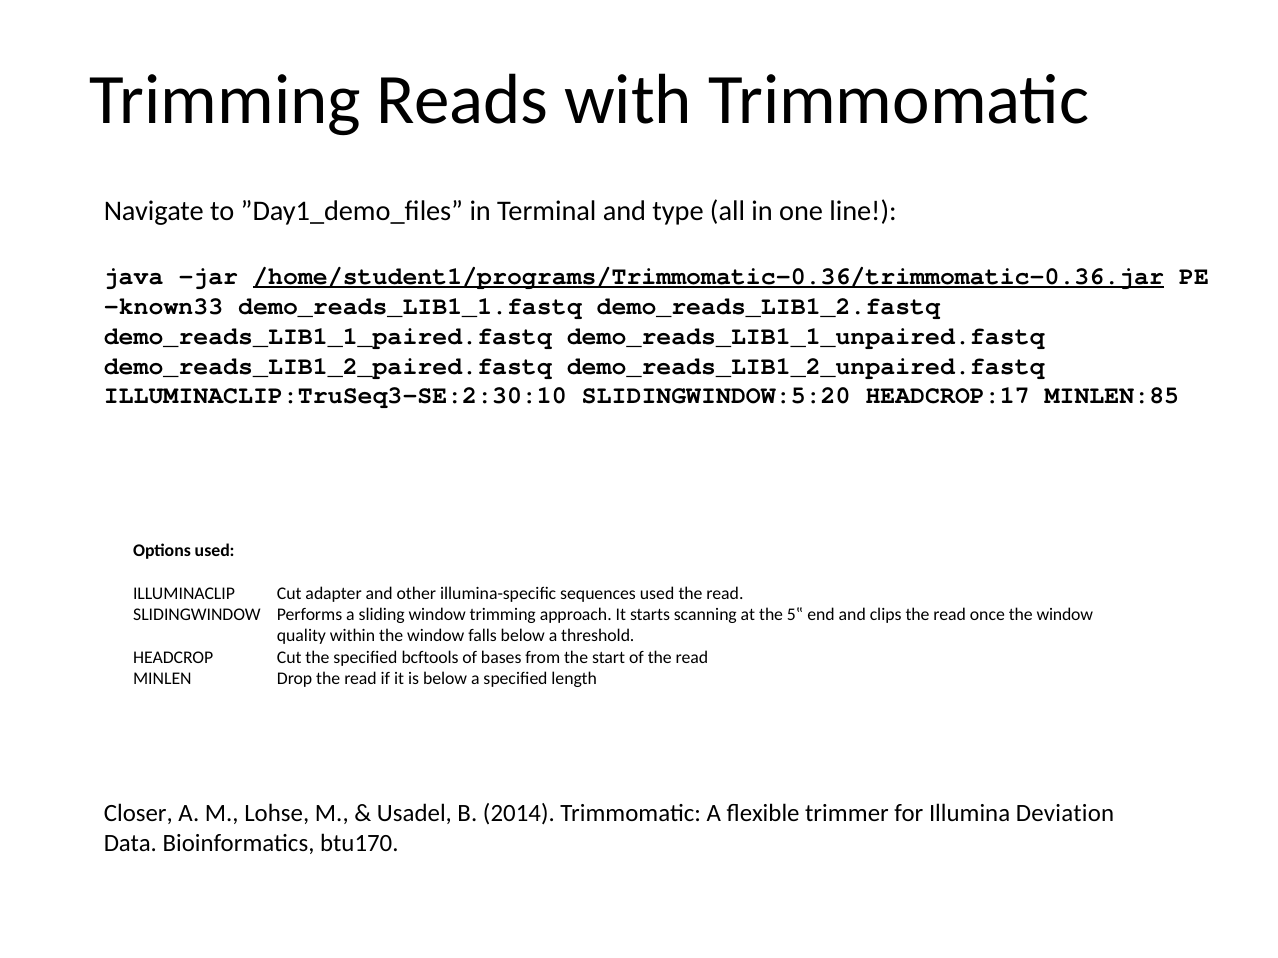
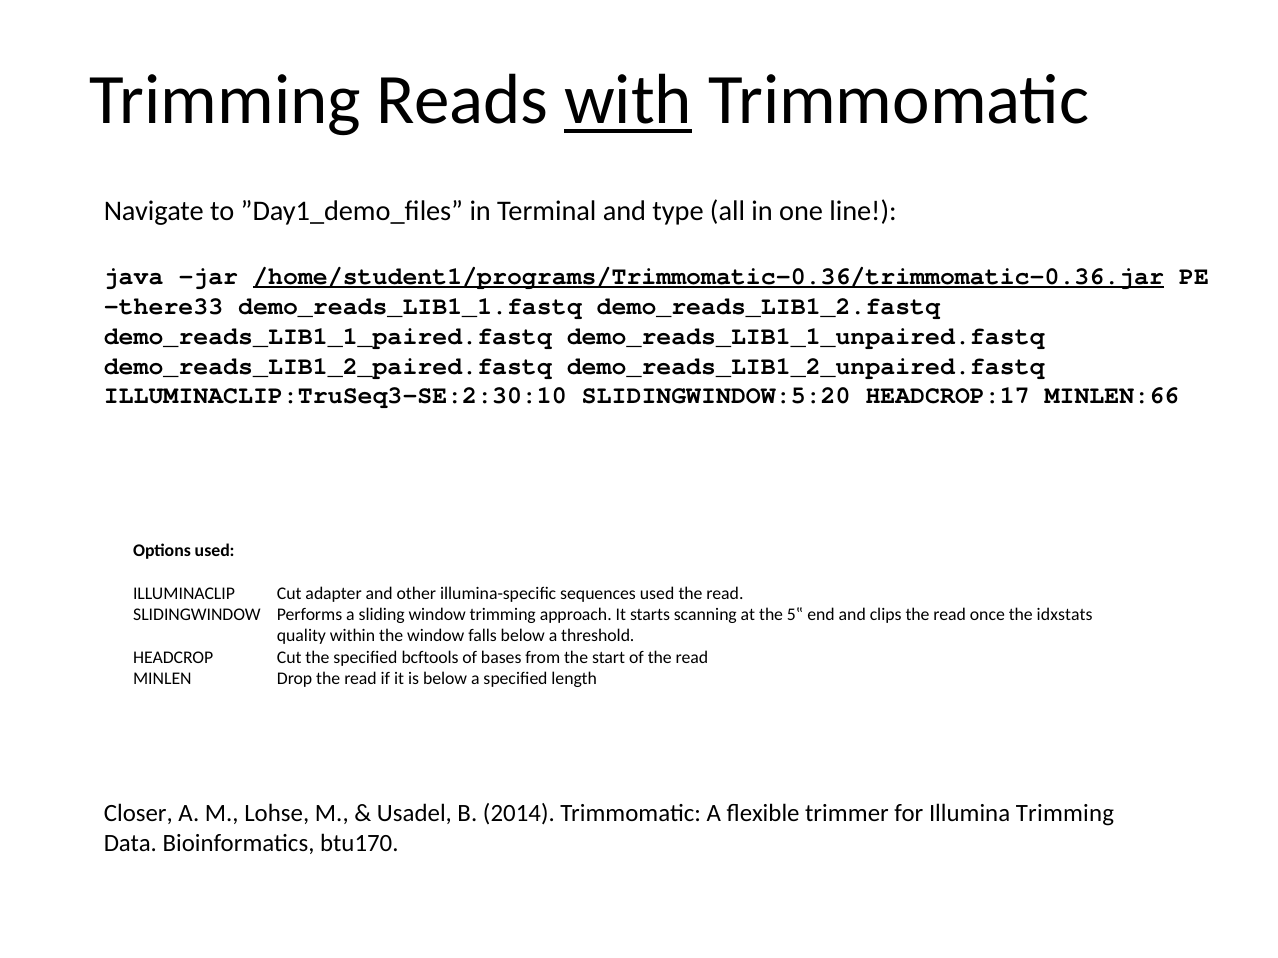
with underline: none -> present
known33: known33 -> there33
MINLEN:85: MINLEN:85 -> MINLEN:66
once the window: window -> idxstats
Illumina Deviation: Deviation -> Trimming
